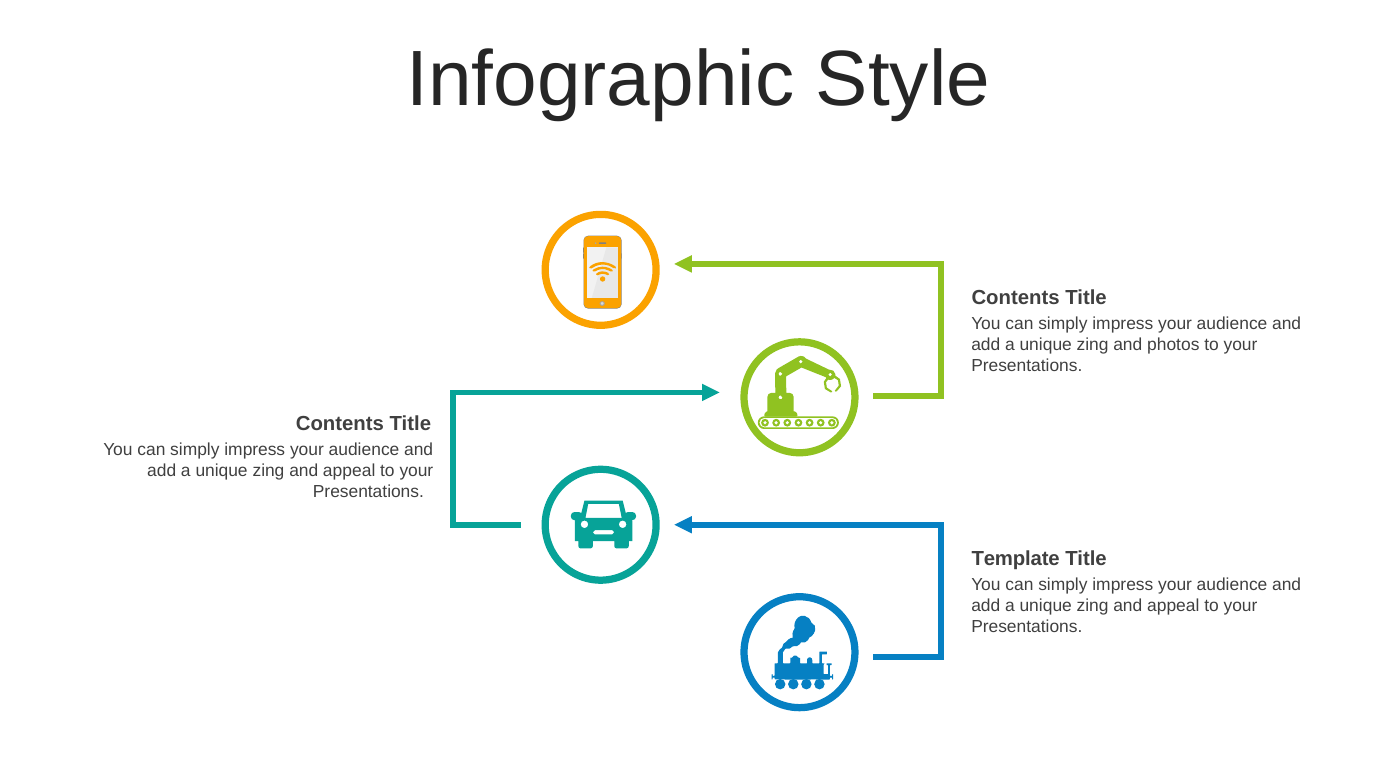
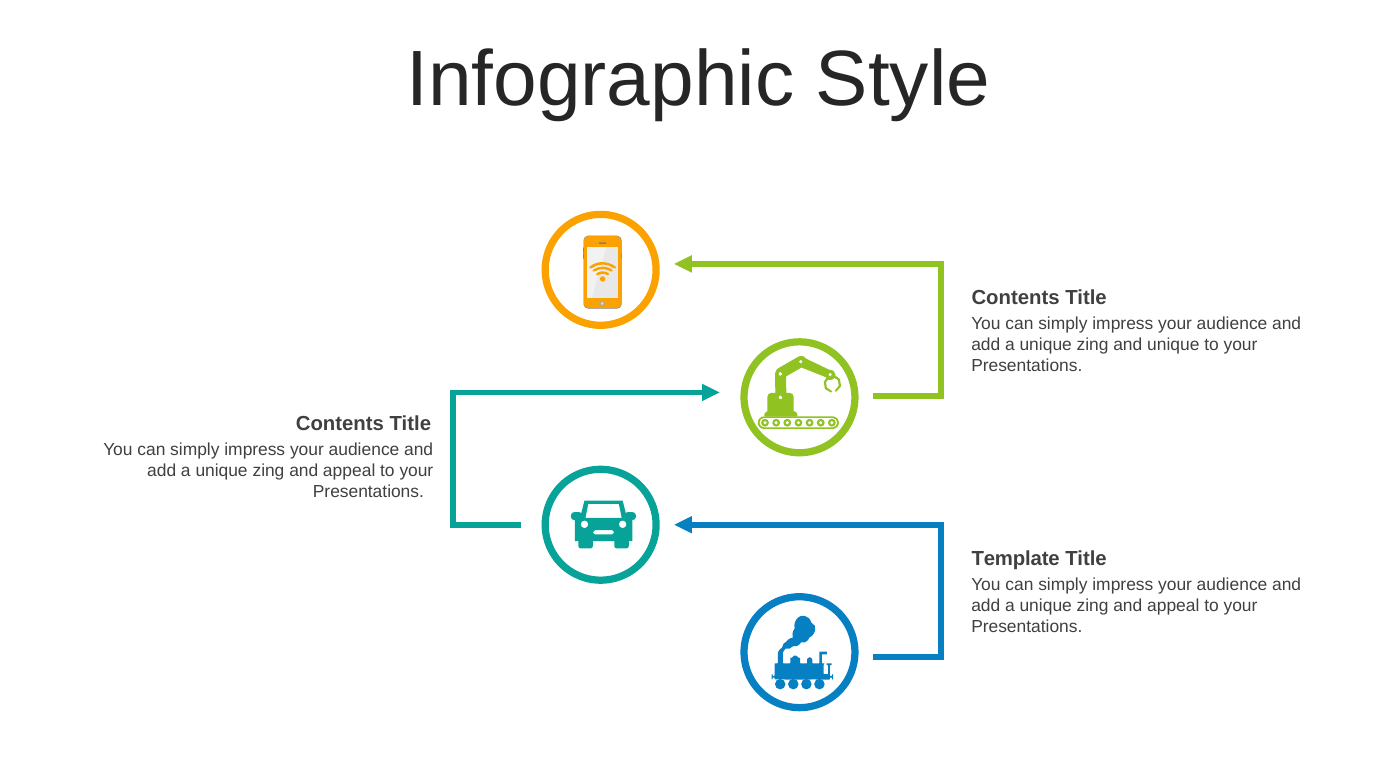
and photos: photos -> unique
